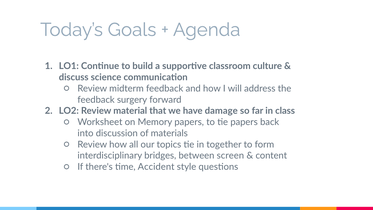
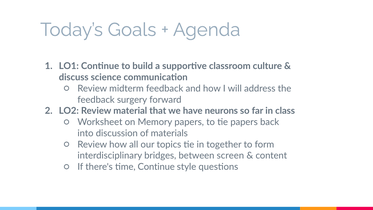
damage: damage -> neurons
time Accident: Accident -> Continue
